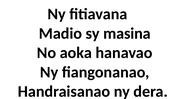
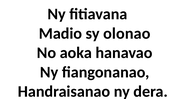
masina: masina -> olonao
